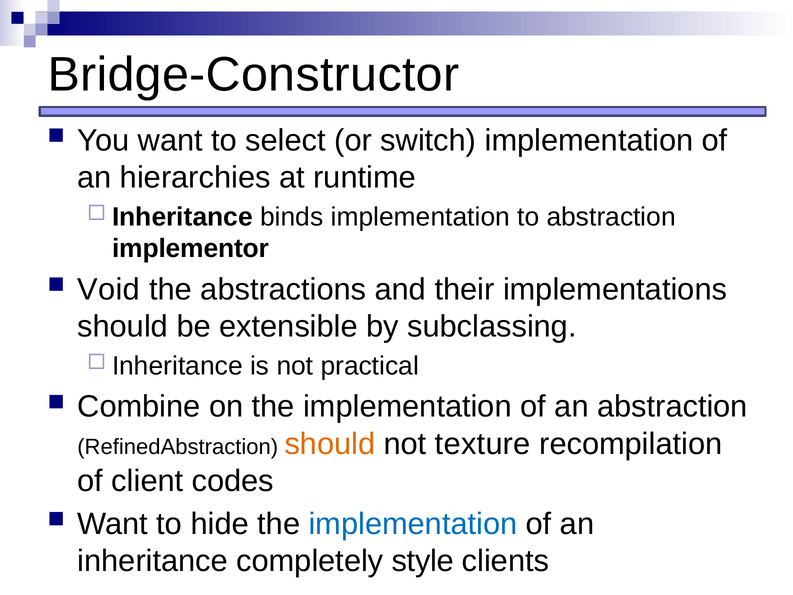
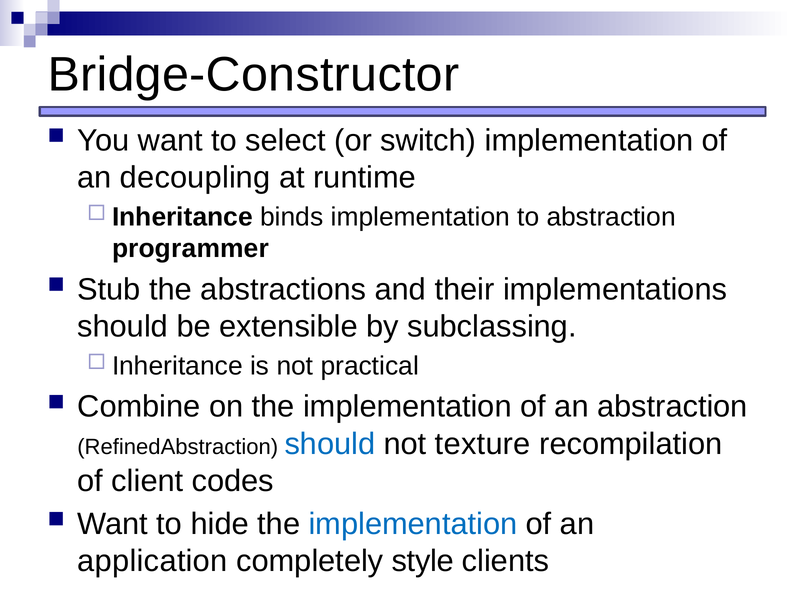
hierarchies: hierarchies -> decoupling
implementor: implementor -> programmer
Void: Void -> Stub
should at (330, 444) colour: orange -> blue
inheritance at (153, 561): inheritance -> application
